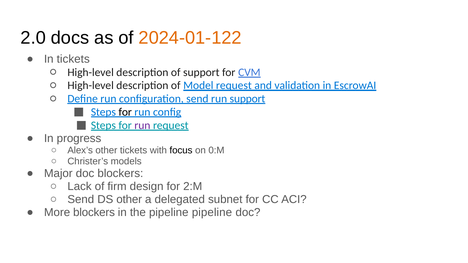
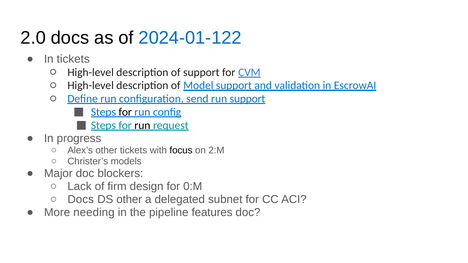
2024-01-122 colour: orange -> blue
Model request: request -> support
run at (142, 125) colour: purple -> black
0:M: 0:M -> 2:M
2:M: 2:M -> 0:M
Send at (81, 200): Send -> Docs
More blockers: blockers -> needing
pipeline pipeline: pipeline -> features
